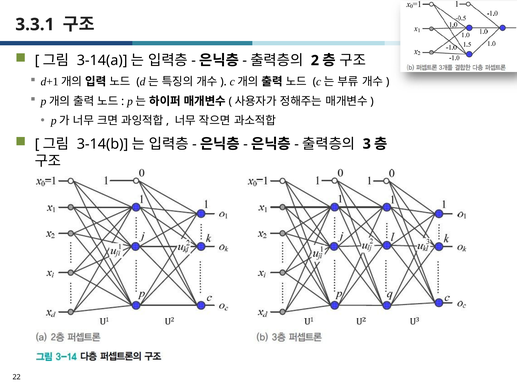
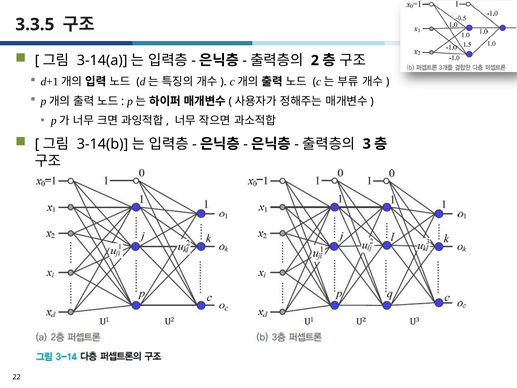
3.3.1: 3.3.1 -> 3.3.5
